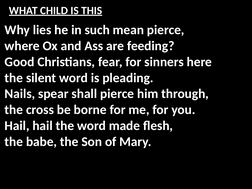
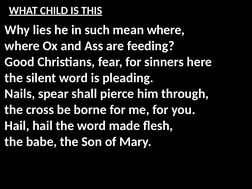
mean pierce: pierce -> where
